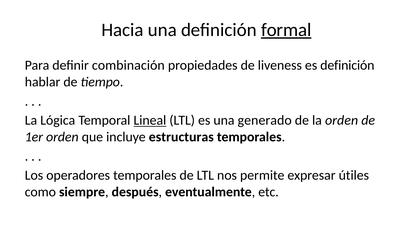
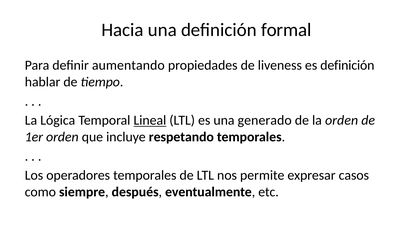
formal underline: present -> none
combinación: combinación -> aumentando
estructuras: estructuras -> respetando
útiles: útiles -> casos
